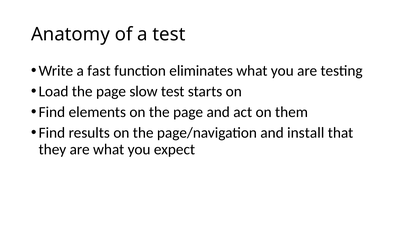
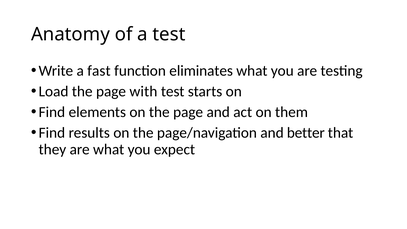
slow: slow -> with
install: install -> better
